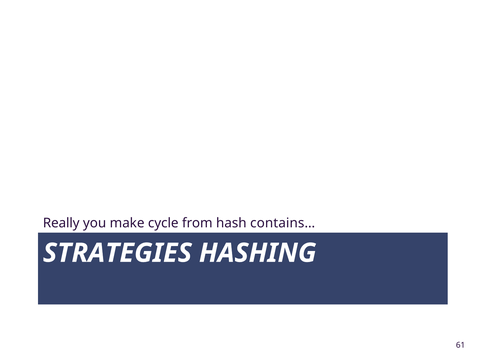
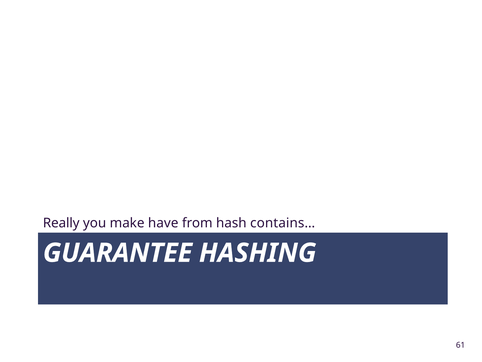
cycle: cycle -> have
STRATEGIES: STRATEGIES -> GUARANTEE
